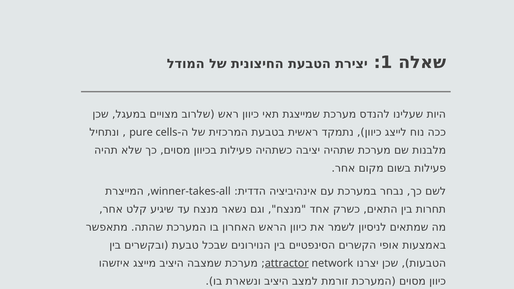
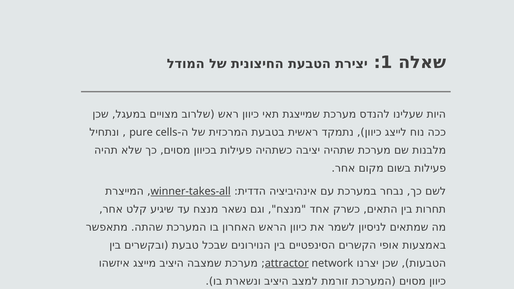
winner-takes-all underline: none -> present
